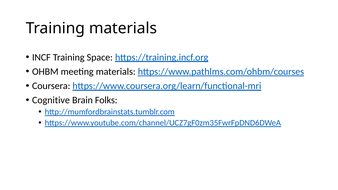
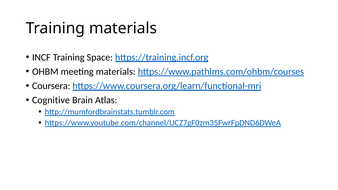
Folks: Folks -> Atlas
